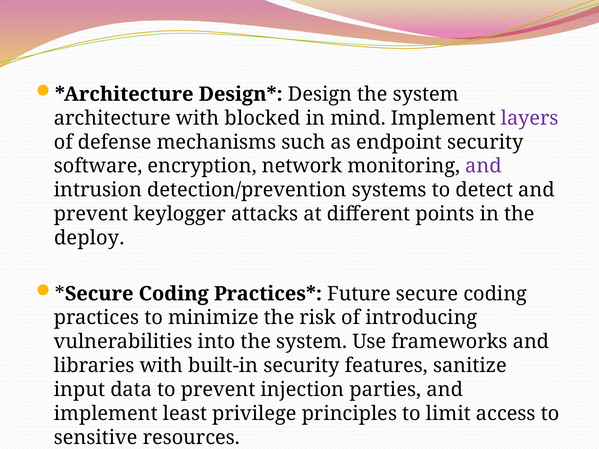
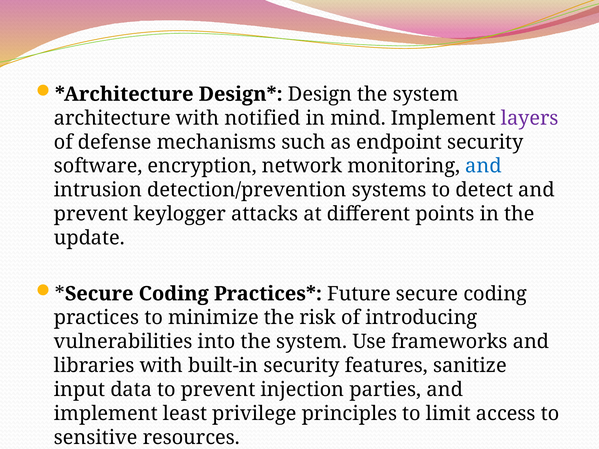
blocked: blocked -> notified
and at (483, 166) colour: purple -> blue
deploy: deploy -> update
